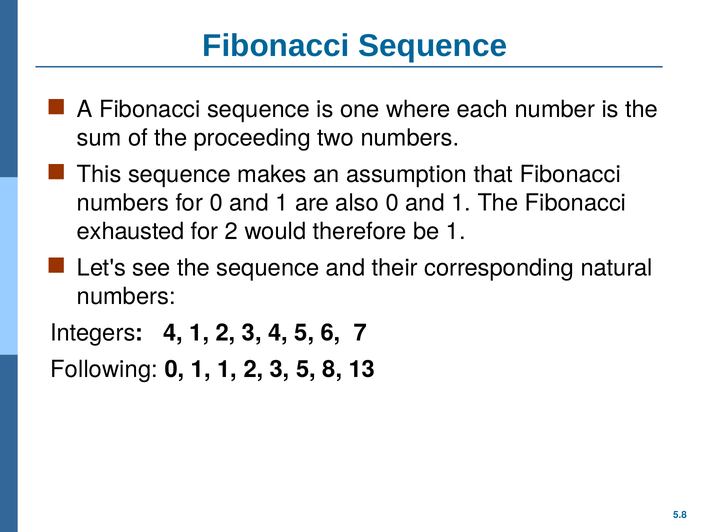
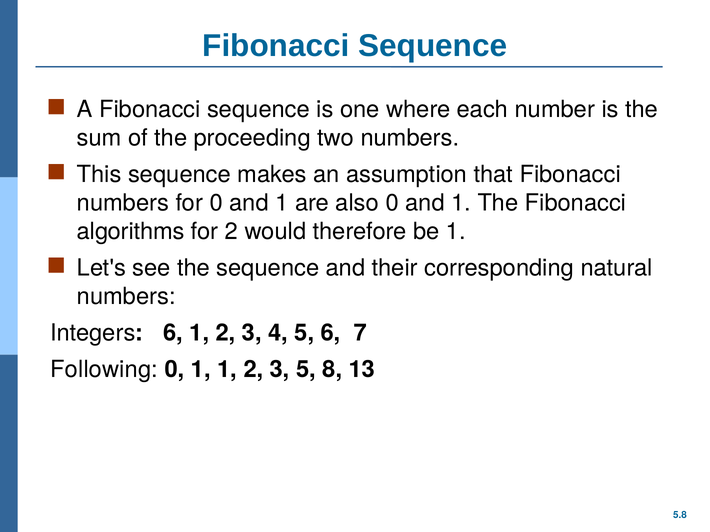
exhausted: exhausted -> algorithms
Integers 4: 4 -> 6
